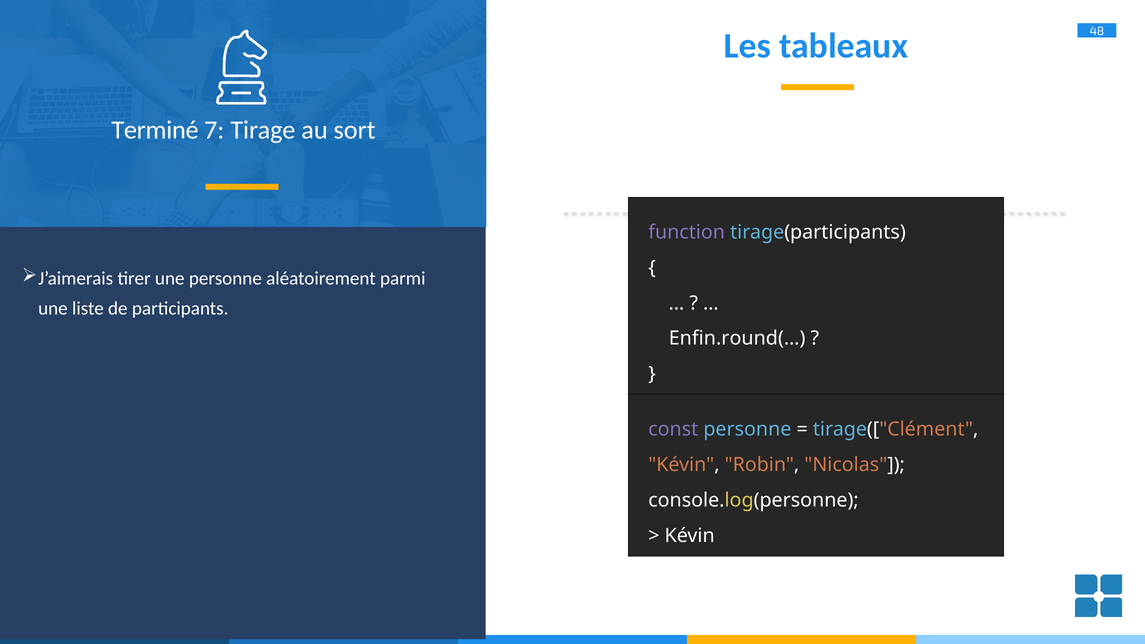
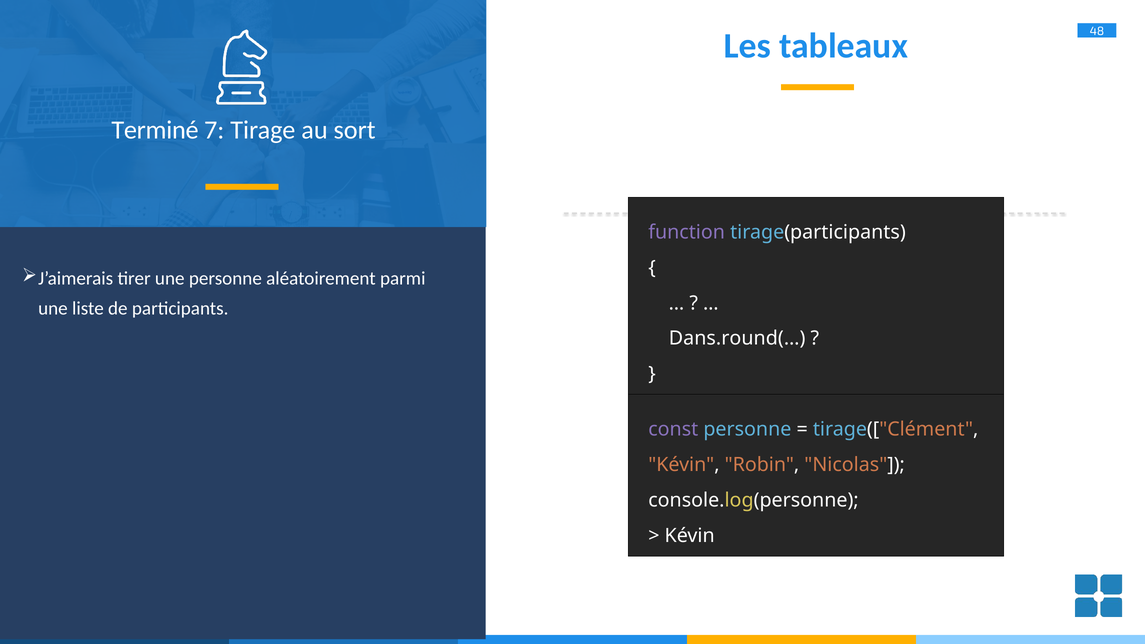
Enfin.round(…: Enfin.round(… -> Dans.round(…
